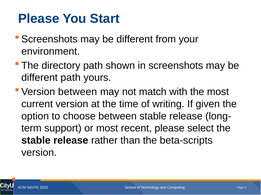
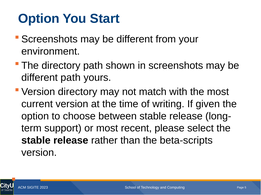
Please at (39, 19): Please -> Option
between at (78, 92): between -> directory
